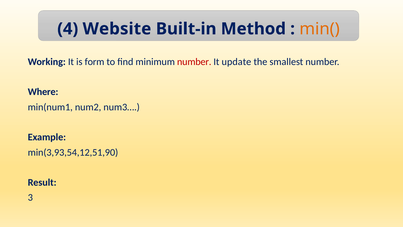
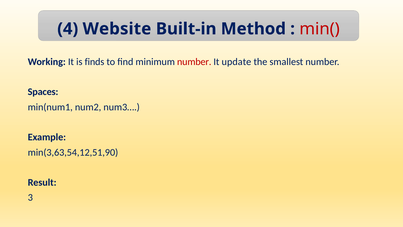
min( colour: orange -> red
form: form -> finds
Where: Where -> Spaces
min(3,93,54,12,51,90: min(3,93,54,12,51,90 -> min(3,63,54,12,51,90
